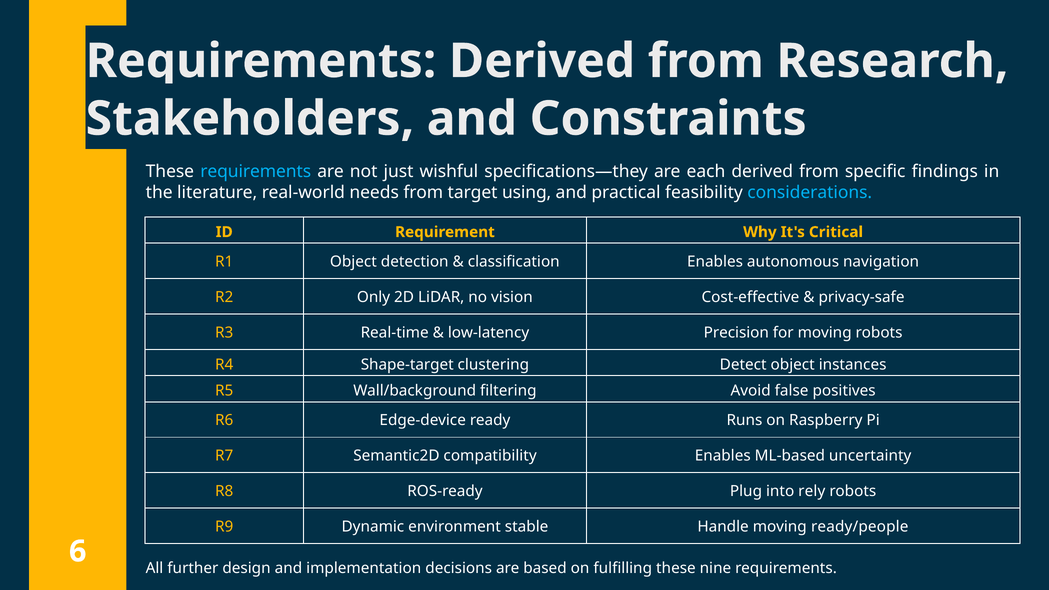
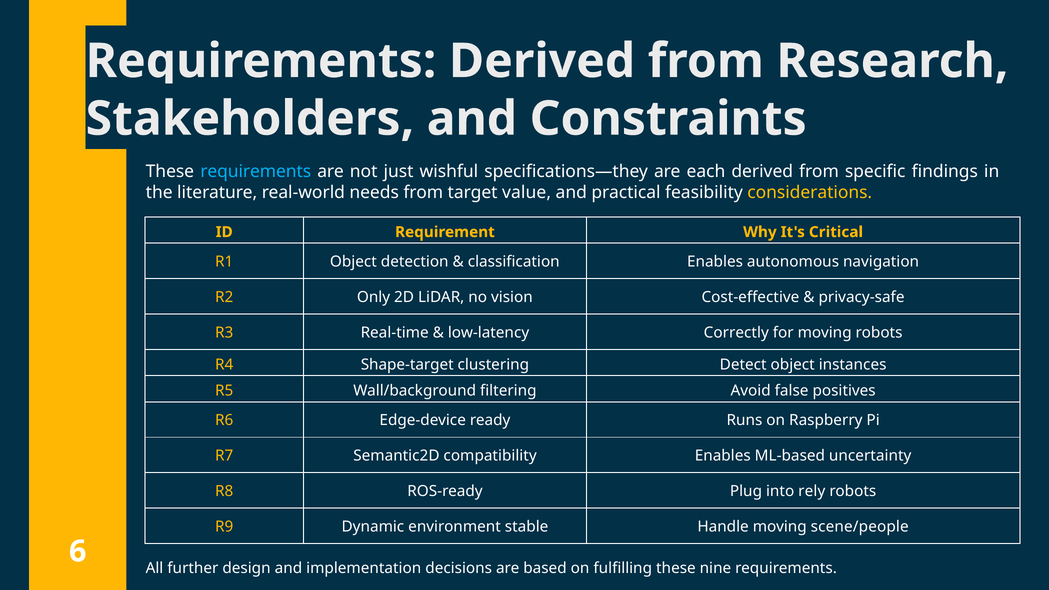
using: using -> value
considerations colour: light blue -> yellow
Precision: Precision -> Correctly
ready/people: ready/people -> scene/people
